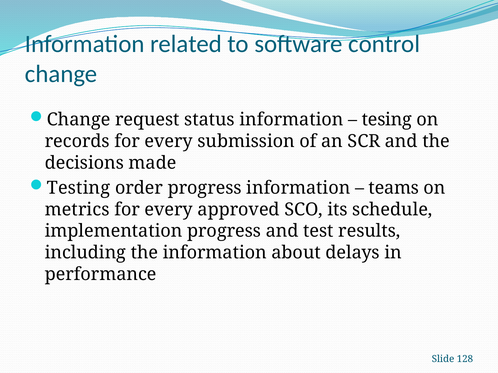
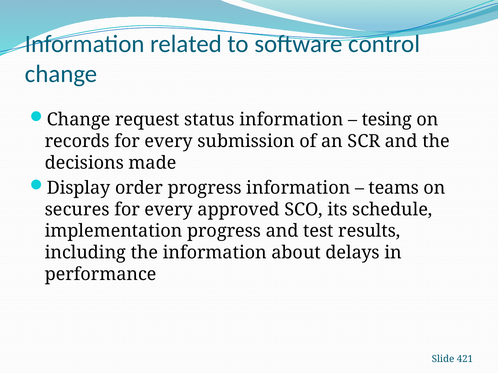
Testing: Testing -> Display
metrics: metrics -> secures
128: 128 -> 421
